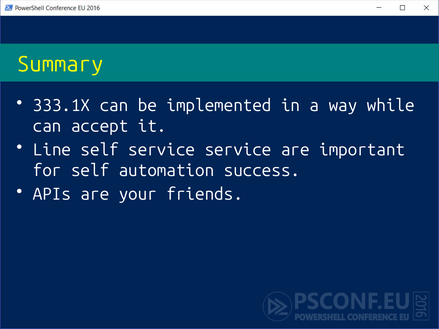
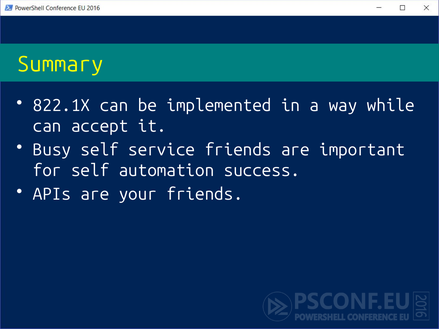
333.1X: 333.1X -> 822.1X
Line: Line -> Busy
service service: service -> friends
